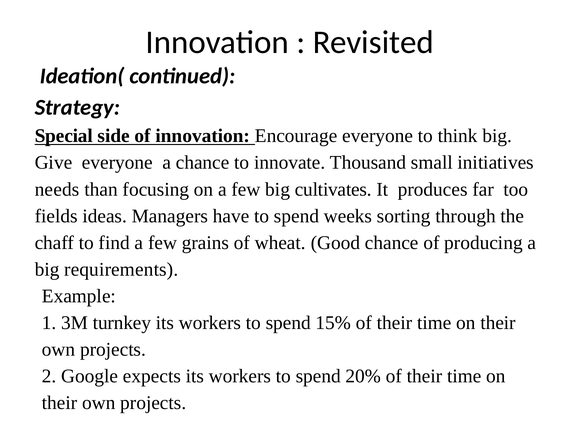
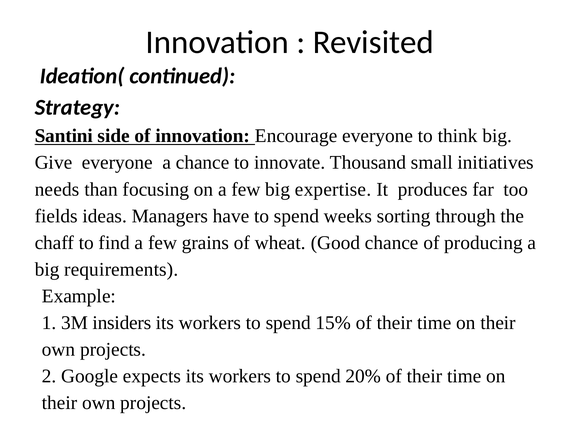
Special: Special -> Santini
cultivates: cultivates -> expertise
turnkey: turnkey -> insiders
